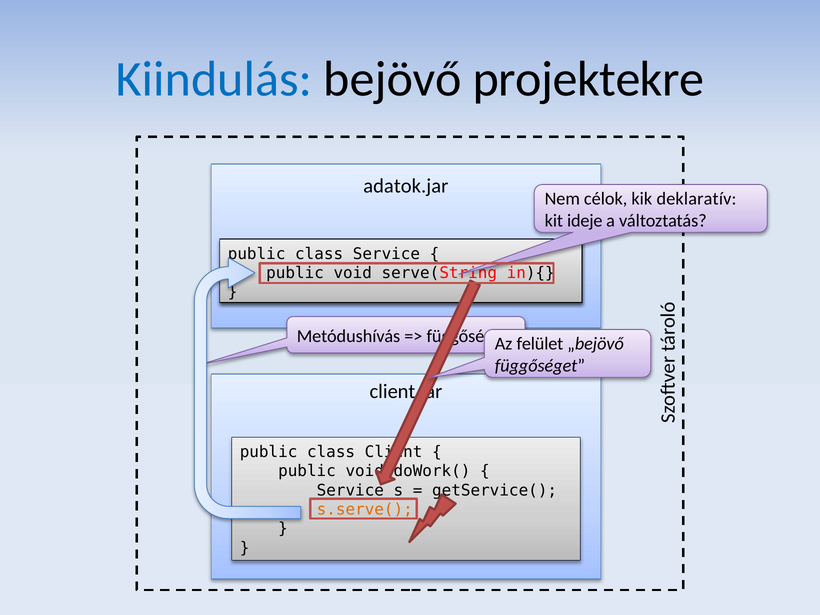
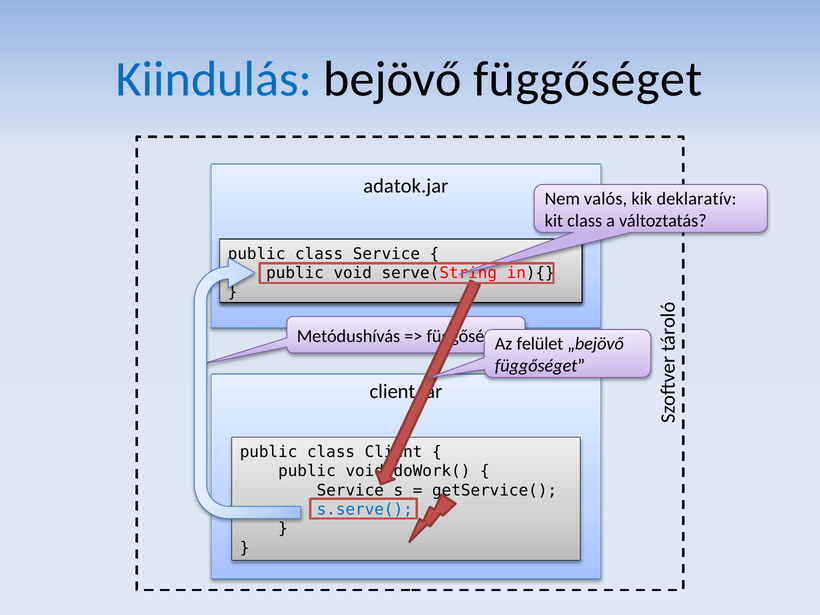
bejövő projektekre: projektekre -> függőséget
célok: célok -> valós
kit ideje: ideje -> class
s.serve( colour: orange -> blue
